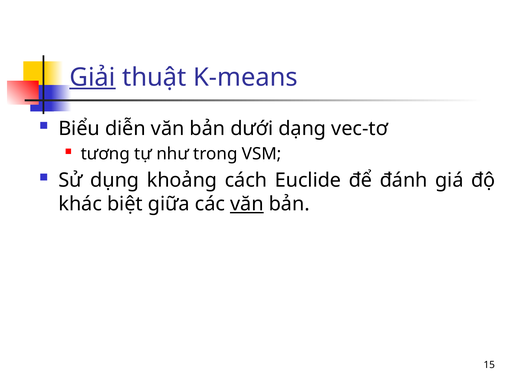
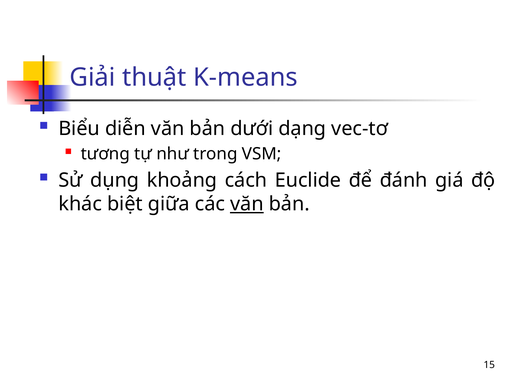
Giải underline: present -> none
